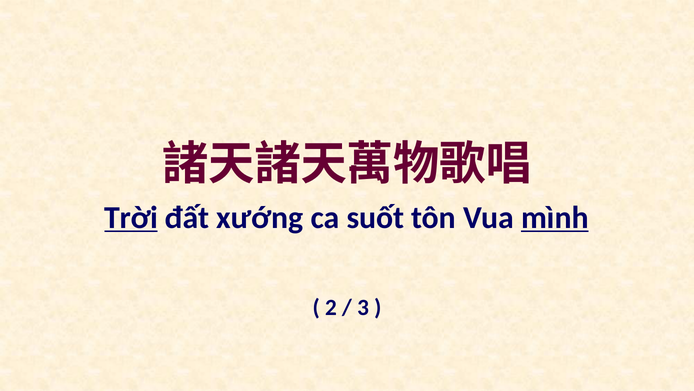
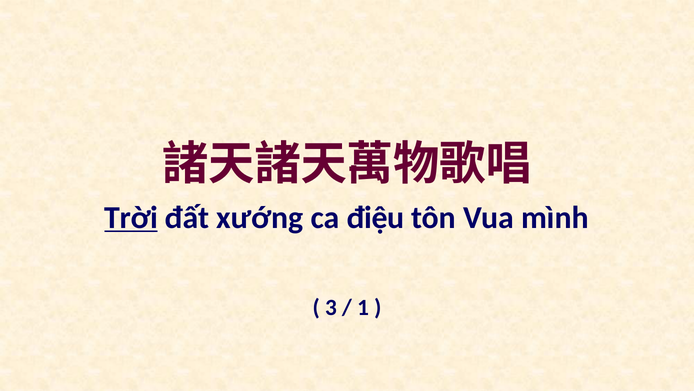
suốt: suốt -> điệu
mình underline: present -> none
2: 2 -> 3
3: 3 -> 1
